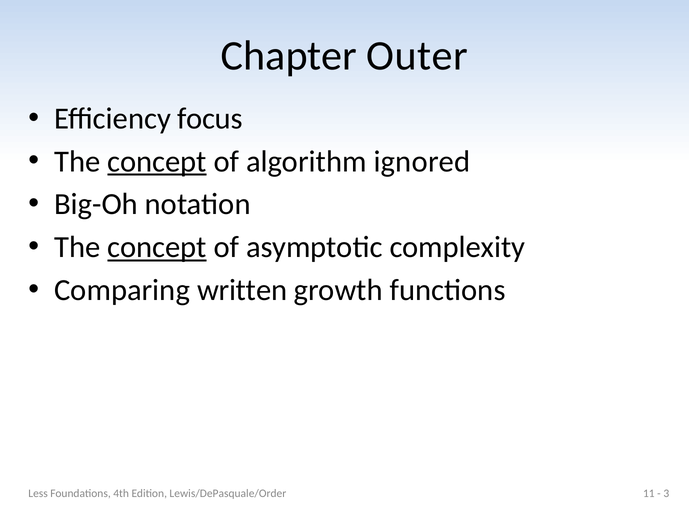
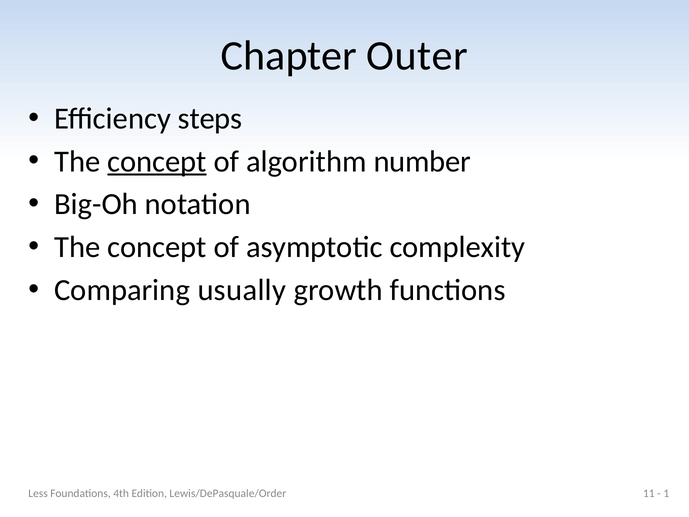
focus: focus -> steps
ignored: ignored -> number
concept at (157, 247) underline: present -> none
written: written -> usually
3: 3 -> 1
